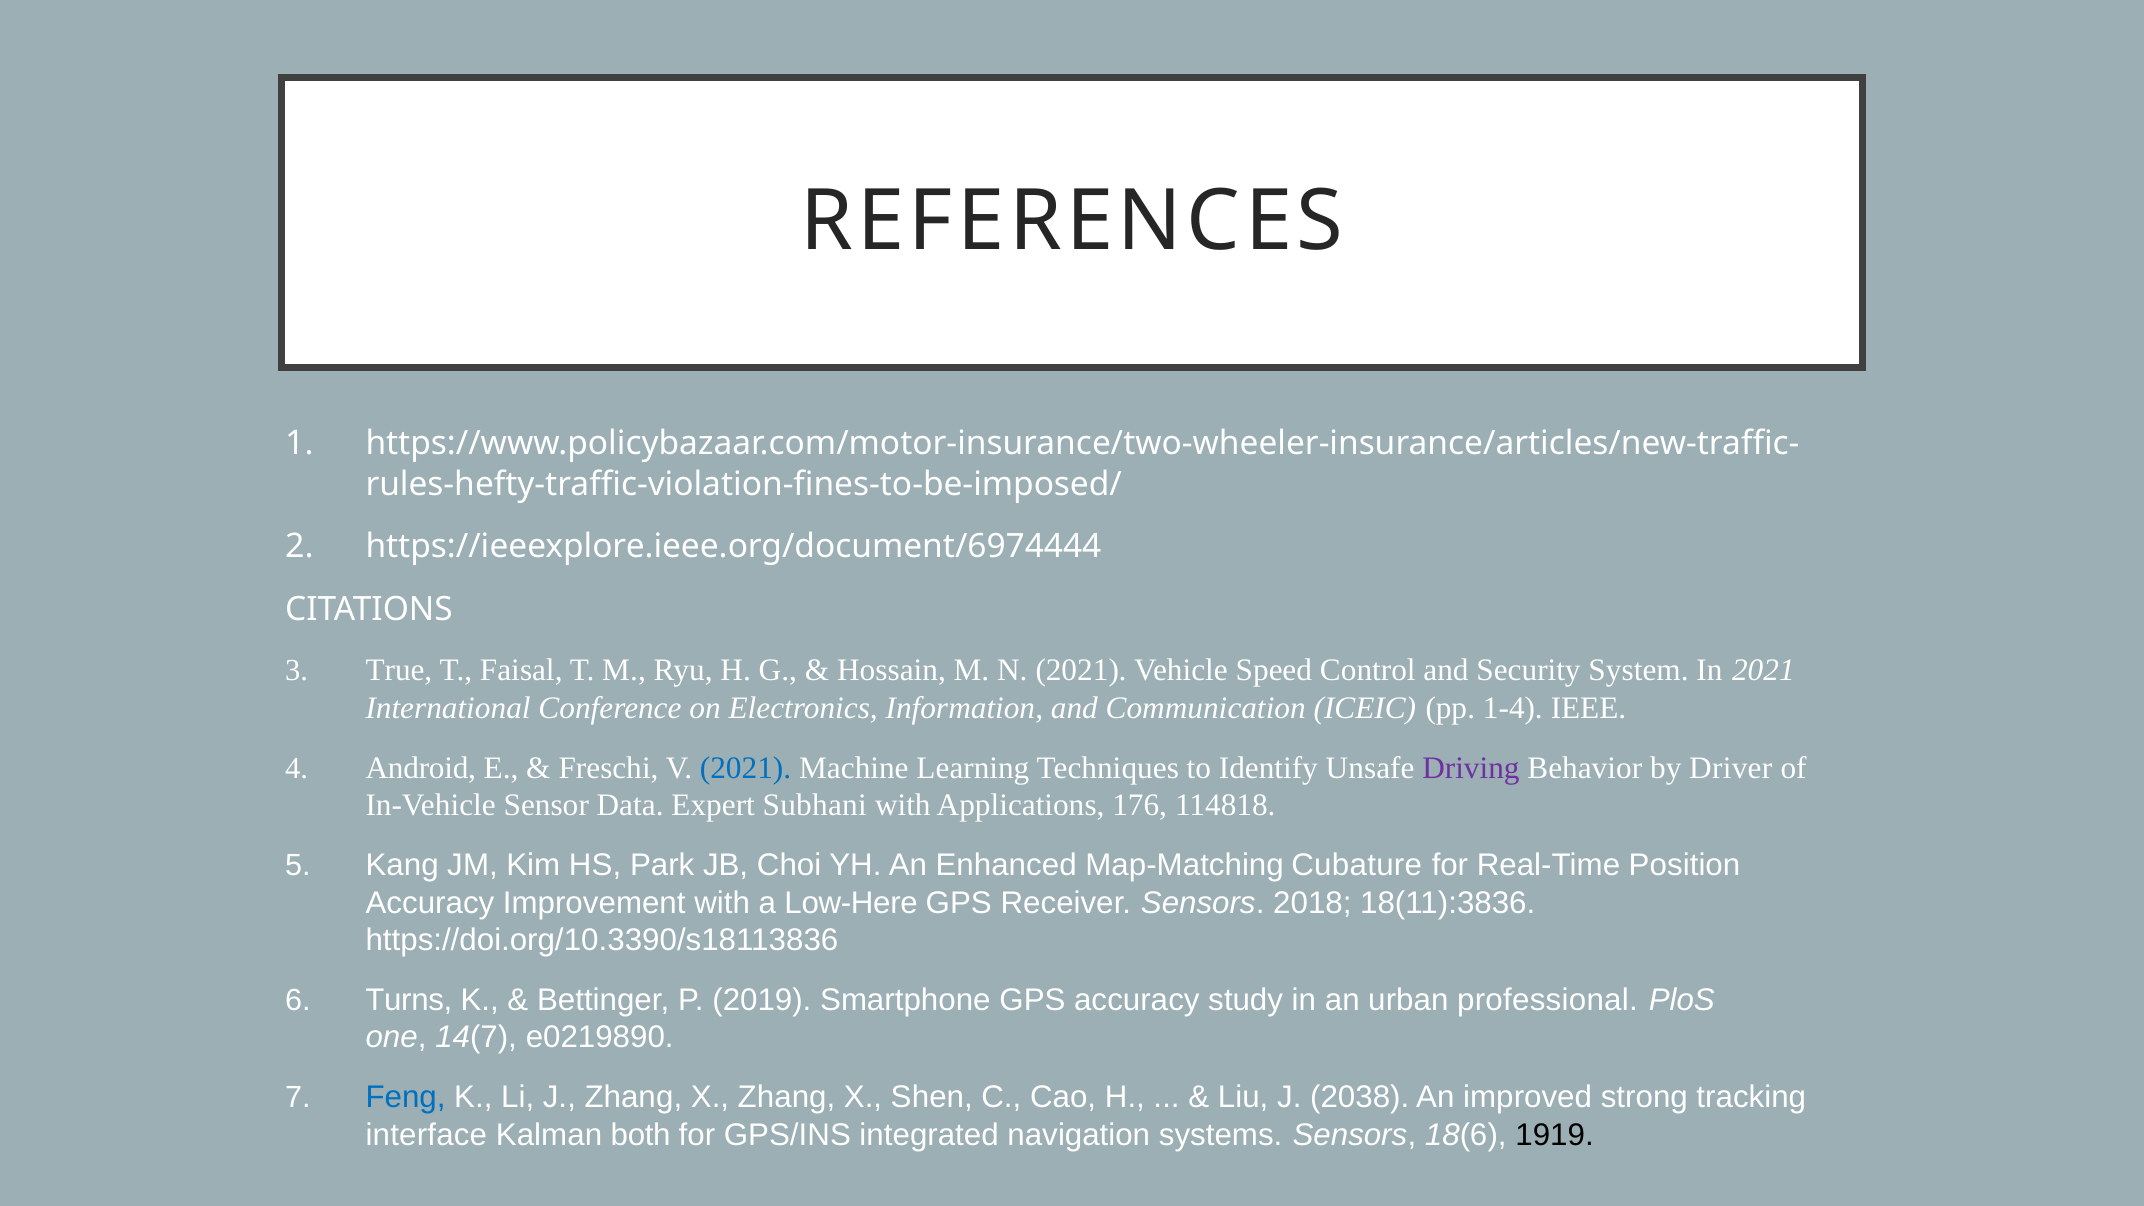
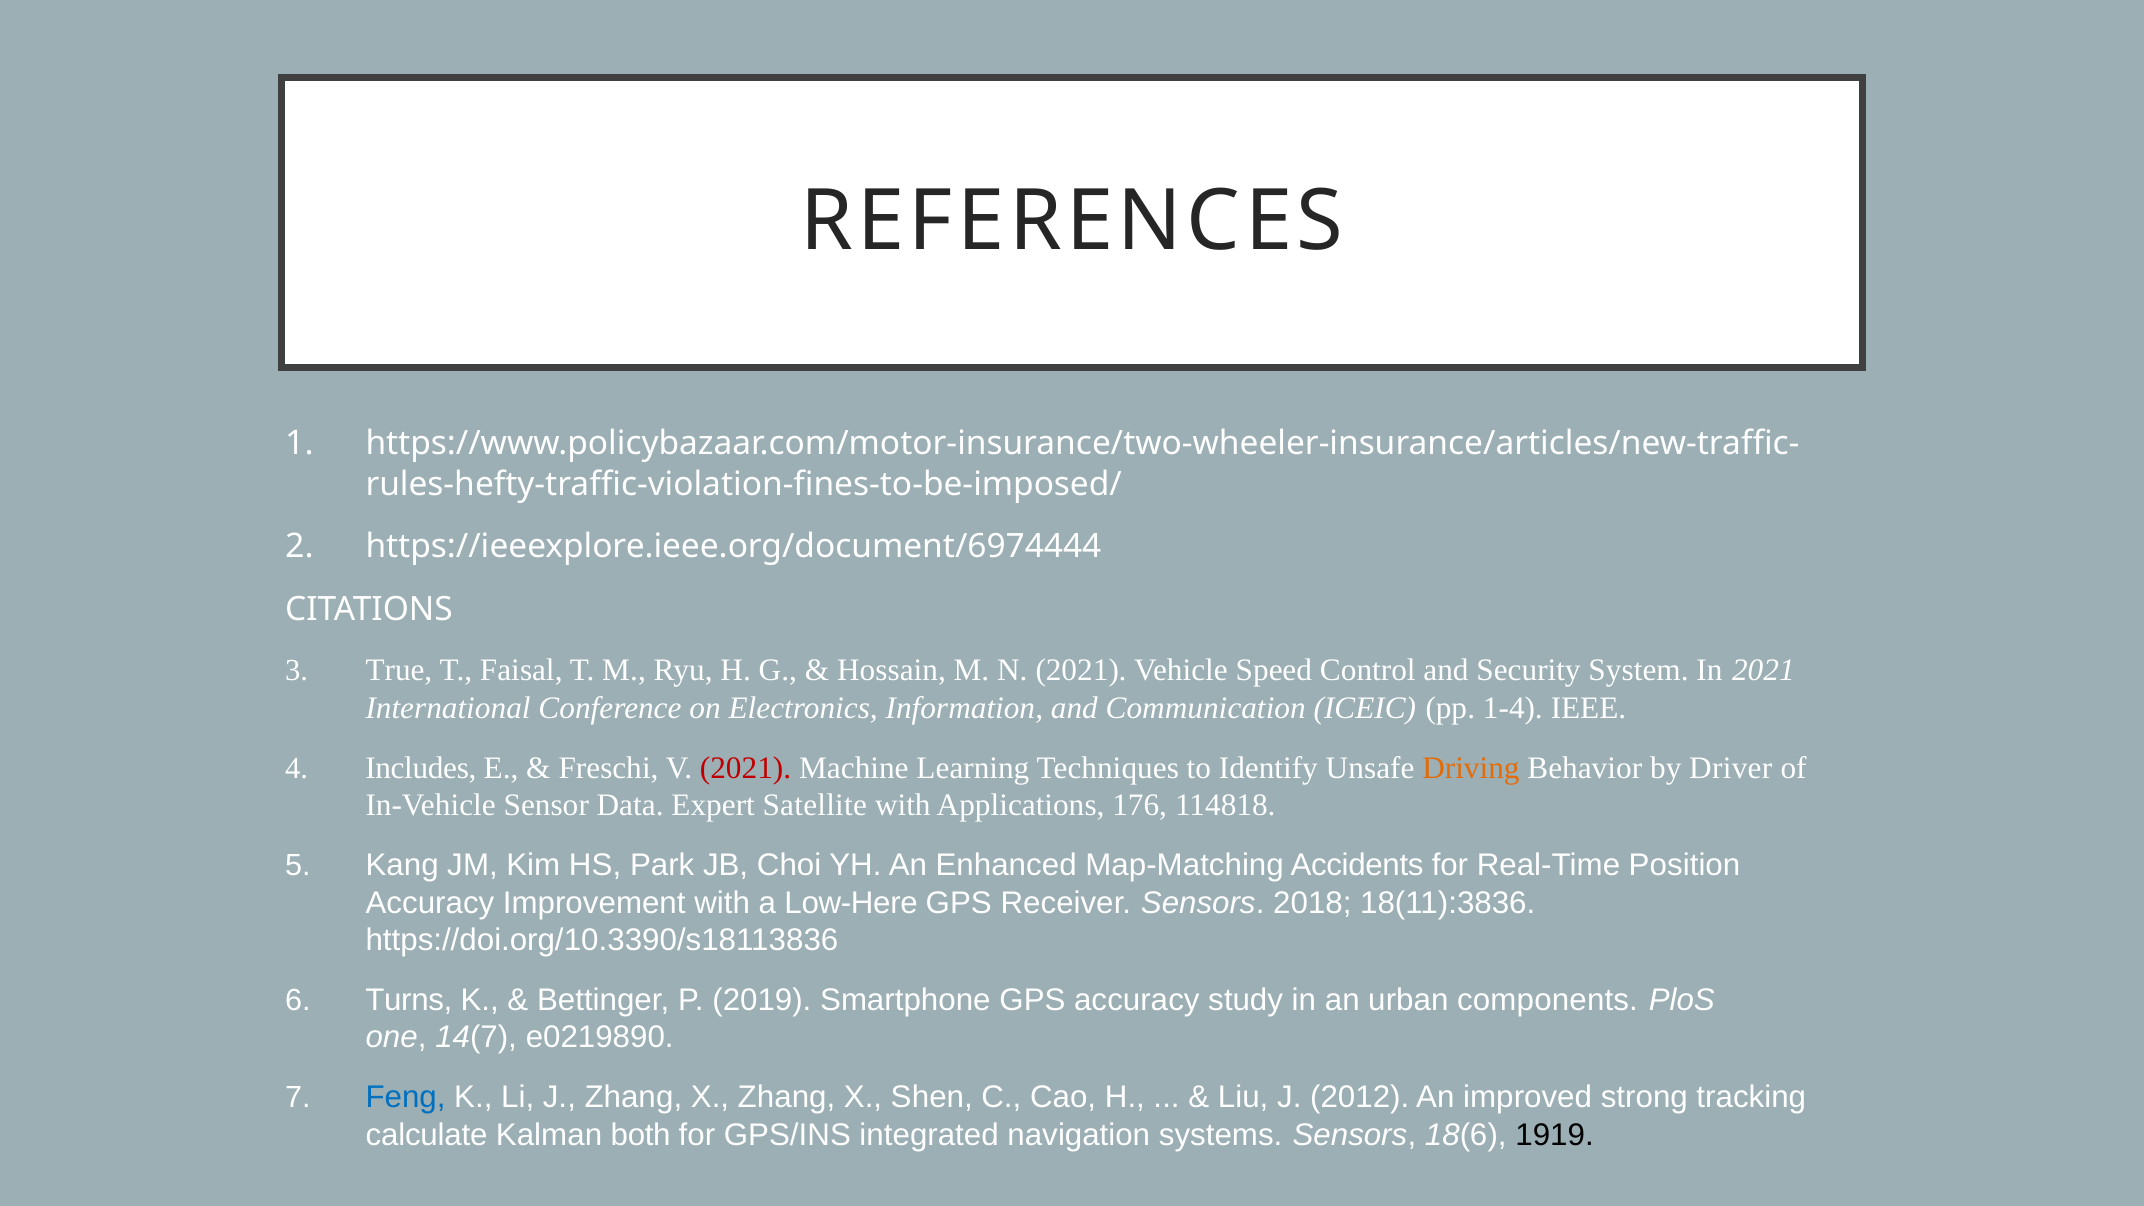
Android: Android -> Includes
2021 at (746, 768) colour: blue -> red
Driving colour: purple -> orange
Subhani: Subhani -> Satellite
Cubature: Cubature -> Accidents
professional: professional -> components
2038: 2038 -> 2012
interface: interface -> calculate
